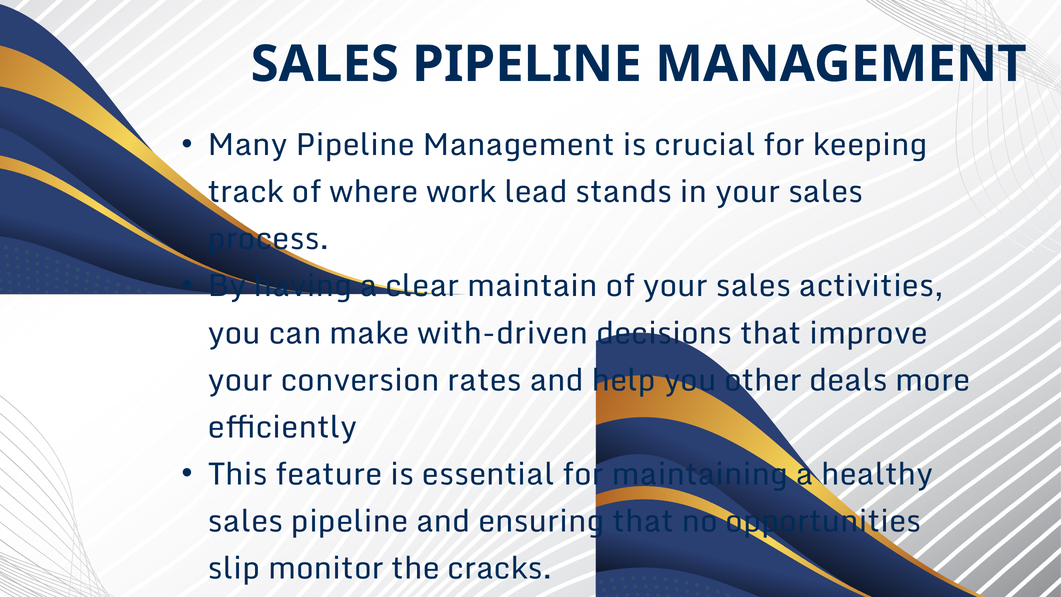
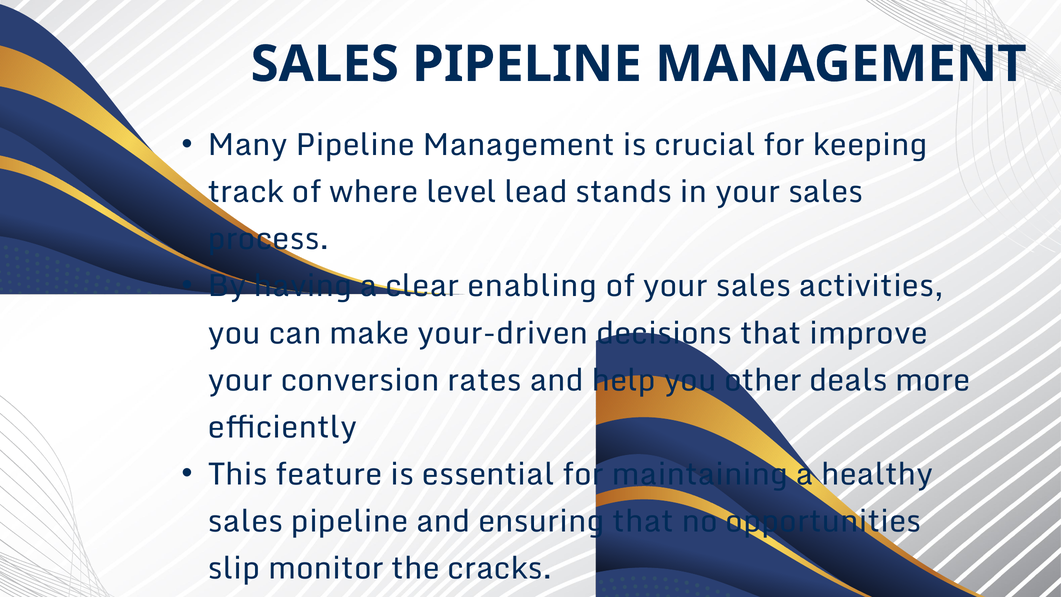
work: work -> level
maintain: maintain -> enabling
with-driven: with-driven -> your-driven
